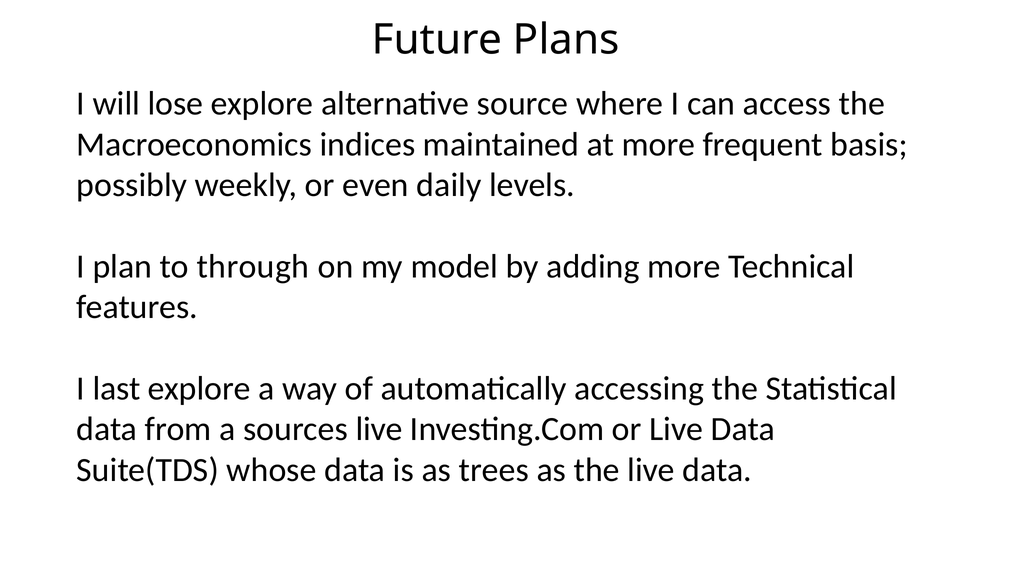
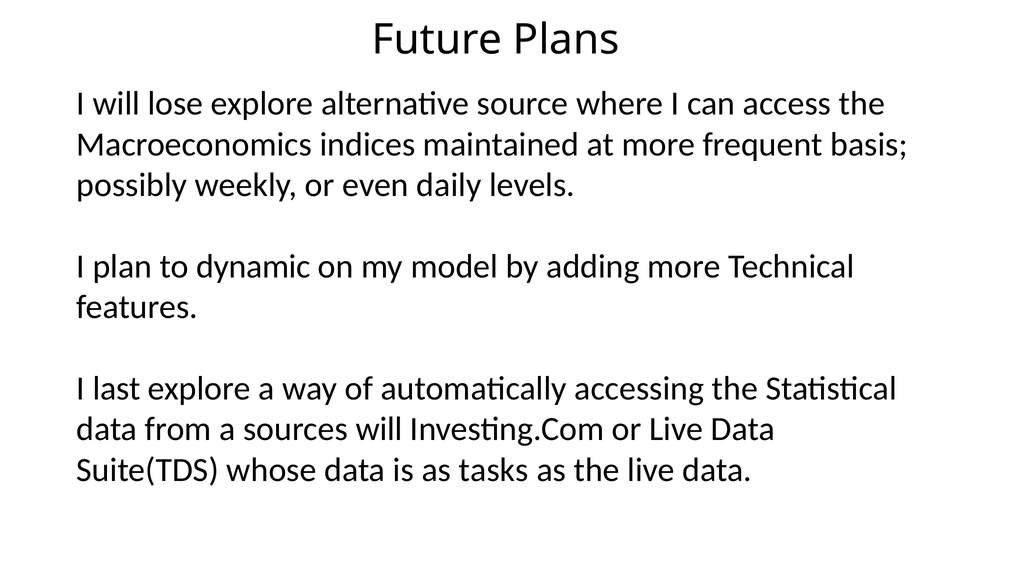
through: through -> dynamic
sources live: live -> will
trees: trees -> tasks
